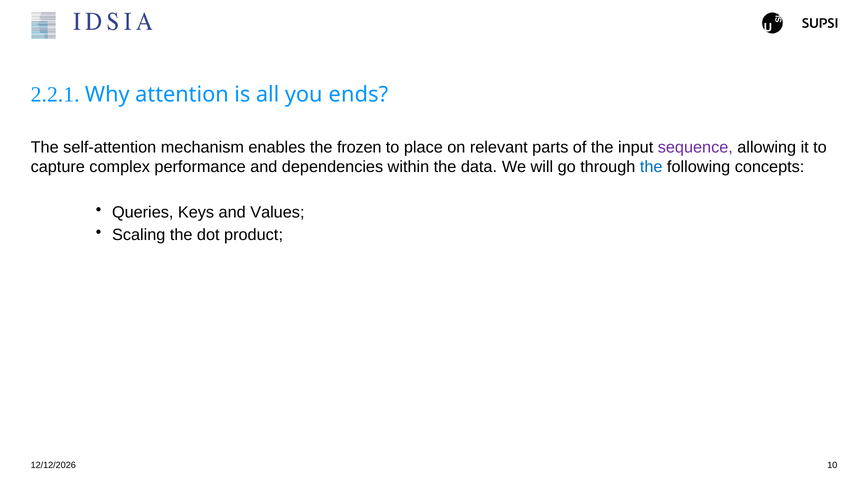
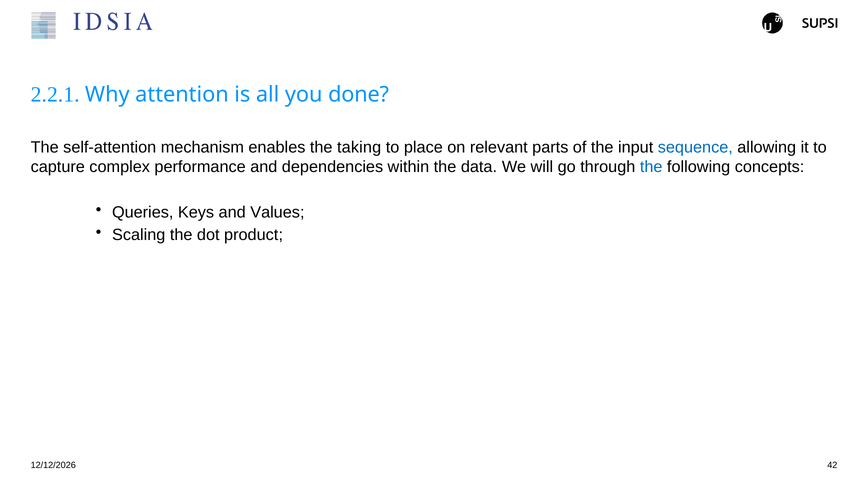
ends: ends -> done
frozen: frozen -> taking
sequence colour: purple -> blue
10: 10 -> 42
